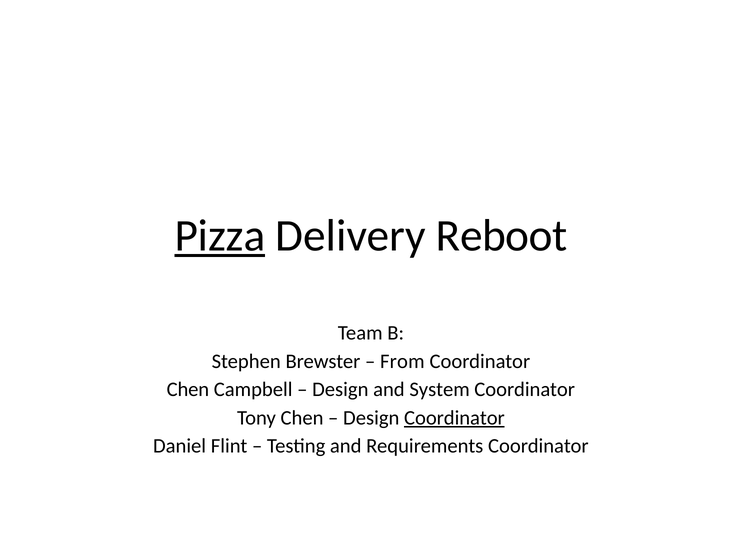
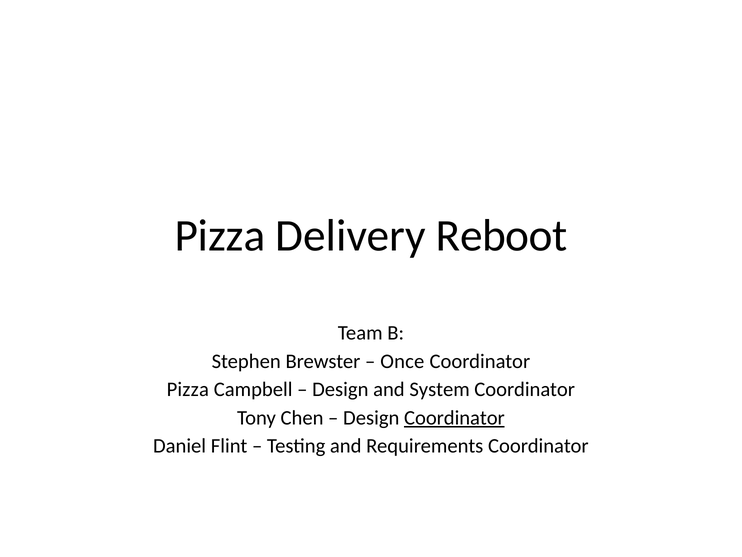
Pizza at (220, 236) underline: present -> none
From: From -> Once
Chen at (188, 389): Chen -> Pizza
